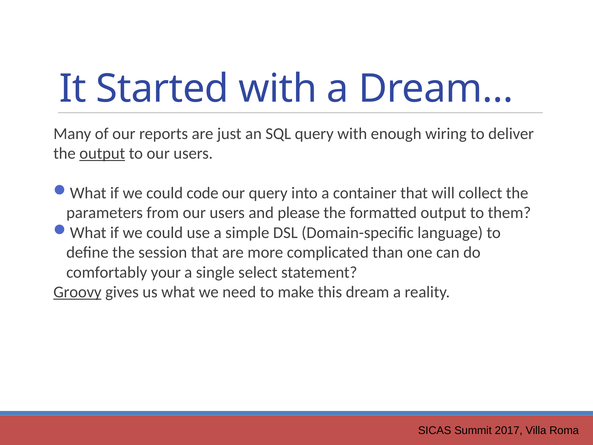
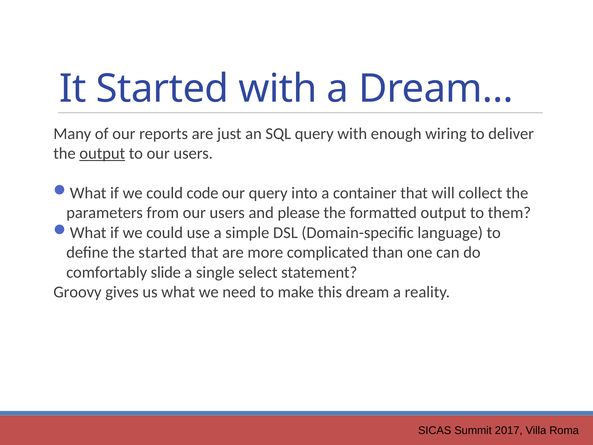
the session: session -> started
your: your -> slide
Groovy underline: present -> none
